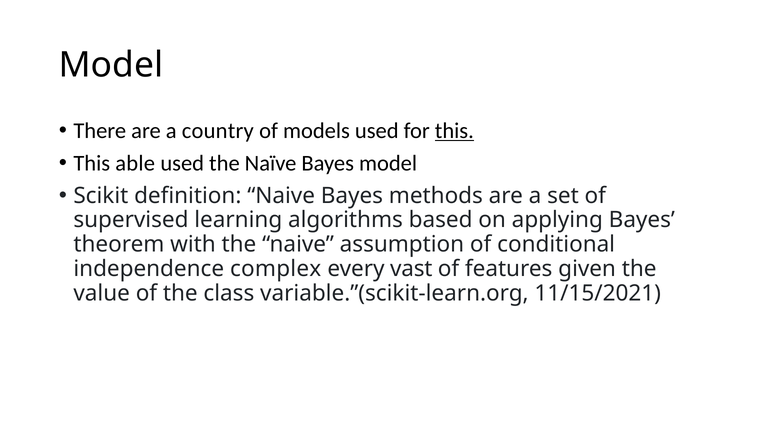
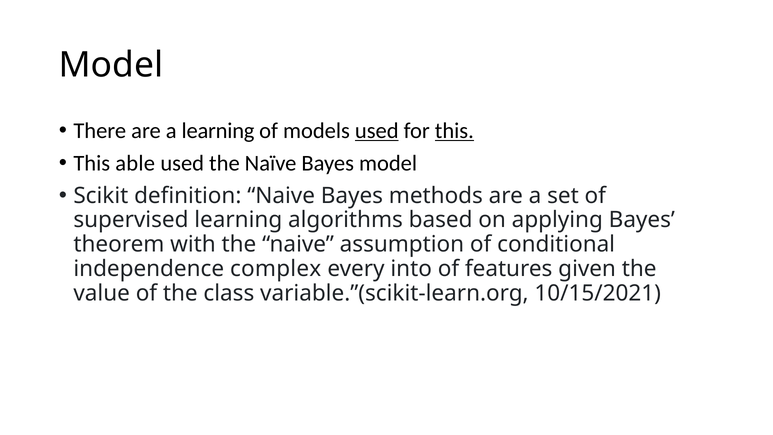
a country: country -> learning
used at (377, 131) underline: none -> present
vast: vast -> into
11/15/2021: 11/15/2021 -> 10/15/2021
